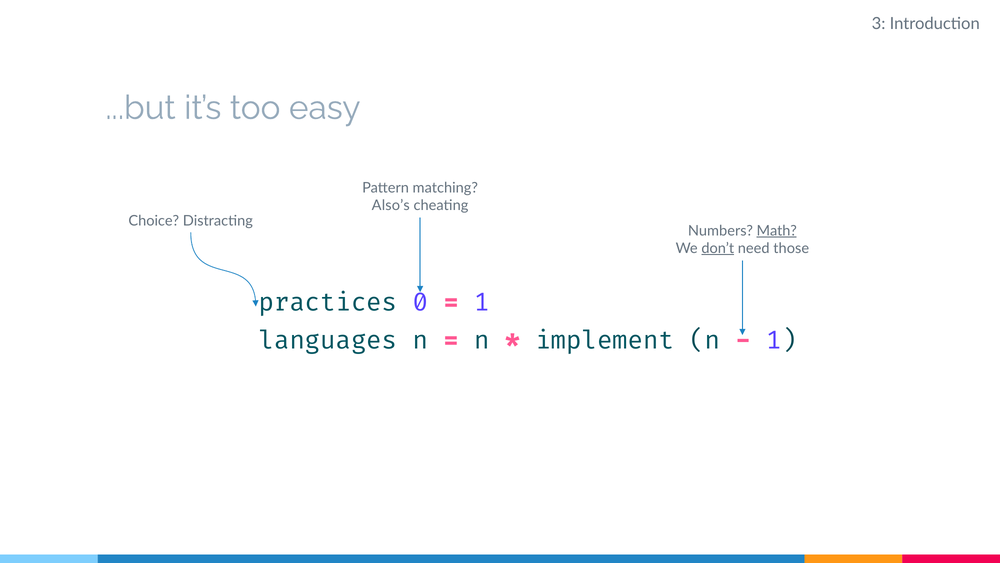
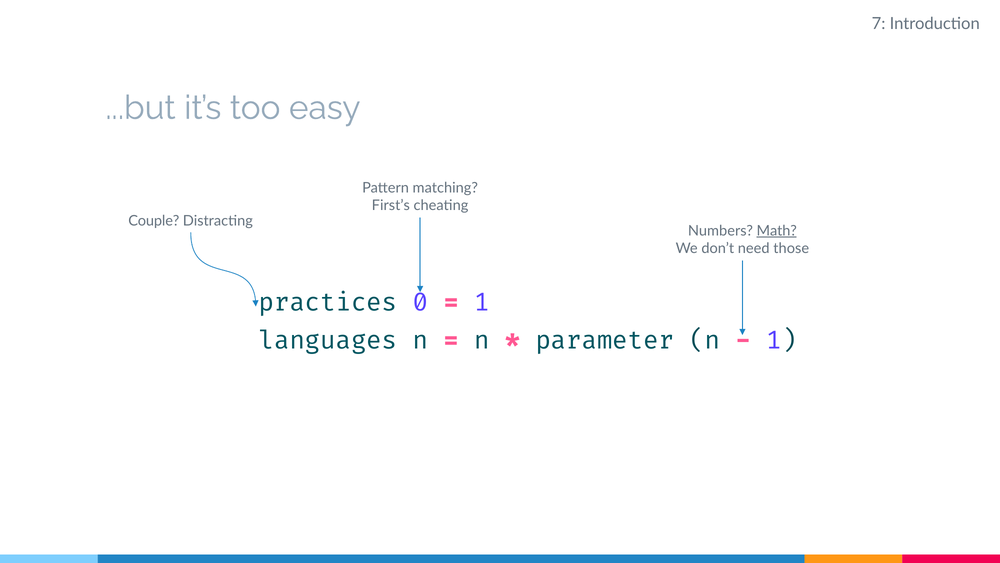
3: 3 -> 7
Also’s: Also’s -> First’s
Choice: Choice -> Couple
don’t underline: present -> none
implement: implement -> parameter
